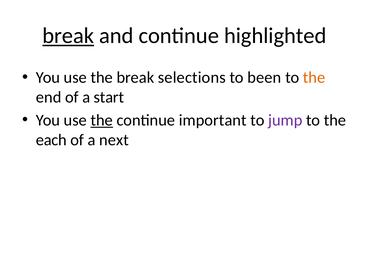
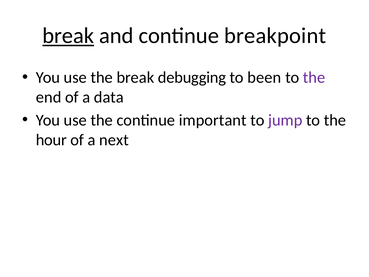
highlighted: highlighted -> breakpoint
selections: selections -> debugging
the at (314, 77) colour: orange -> purple
start: start -> data
the at (102, 120) underline: present -> none
each: each -> hour
